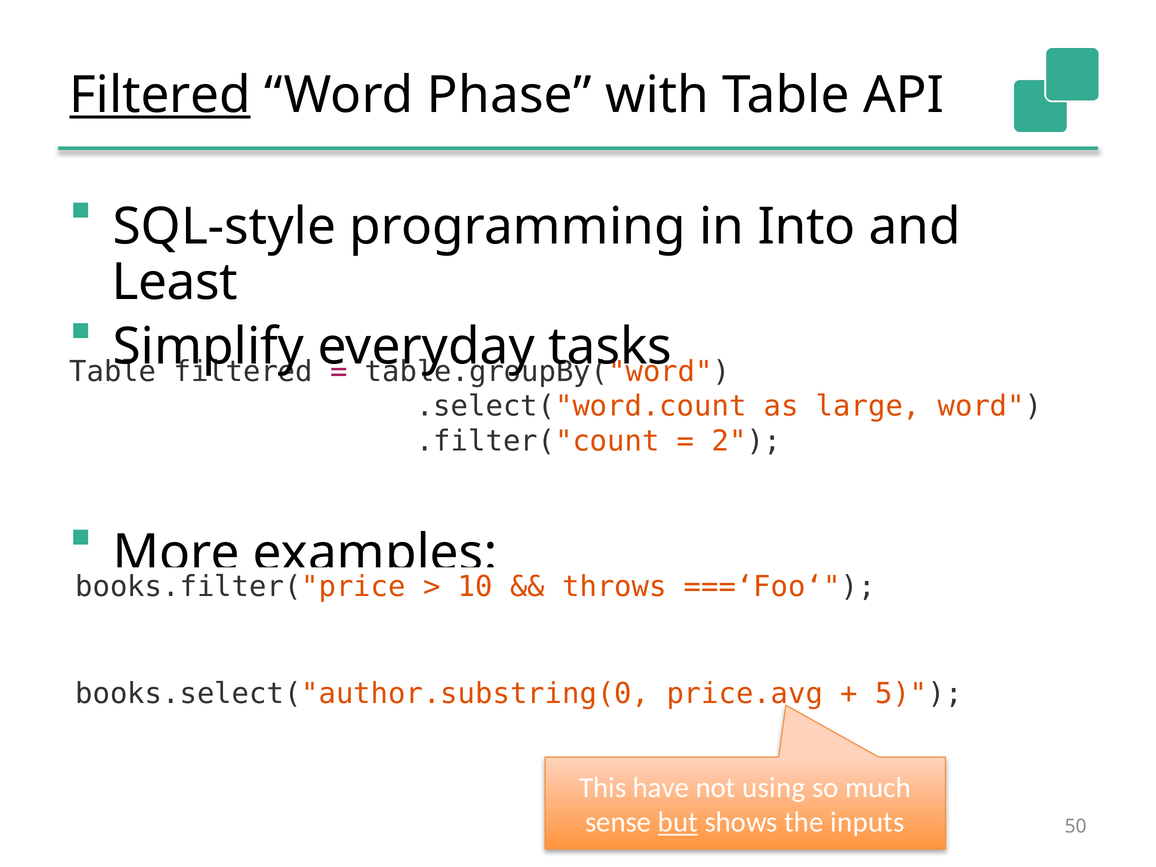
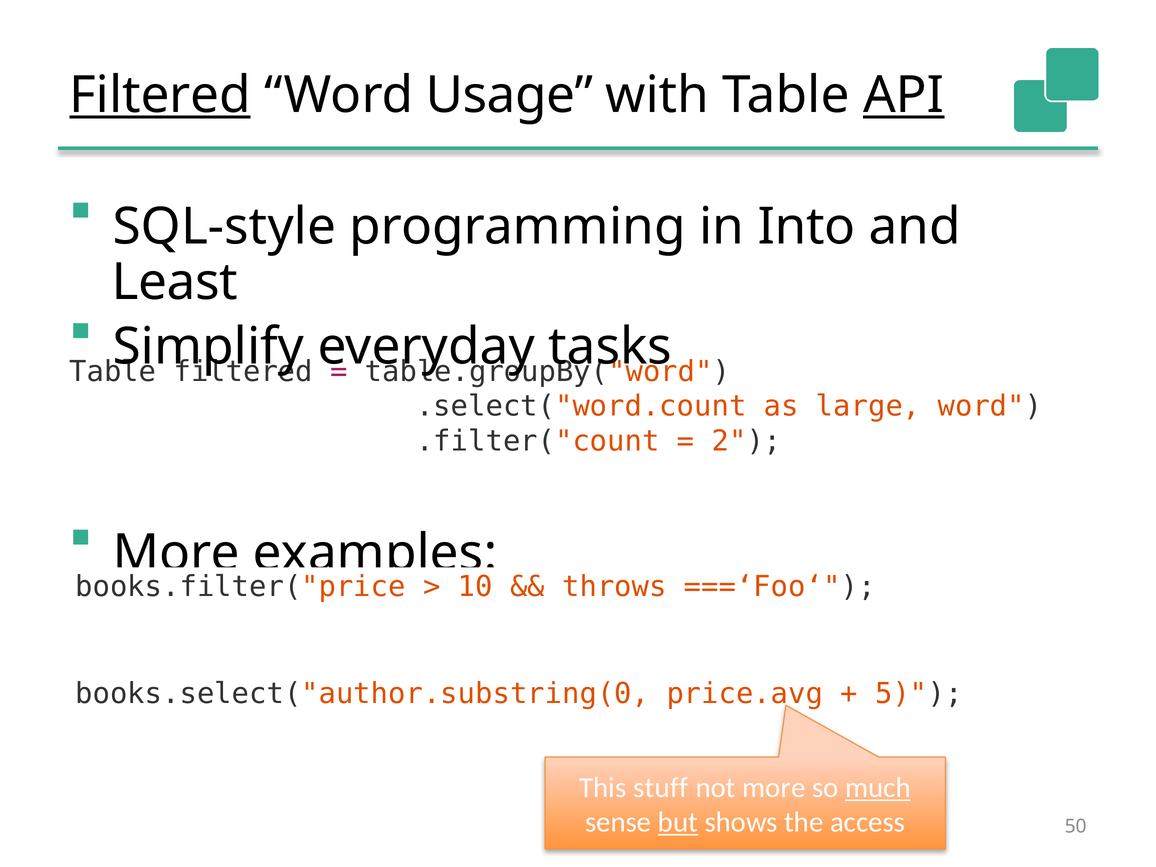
Phase: Phase -> Usage
API underline: none -> present
have: have -> stuff
not using: using -> more
much underline: none -> present
inputs: inputs -> access
